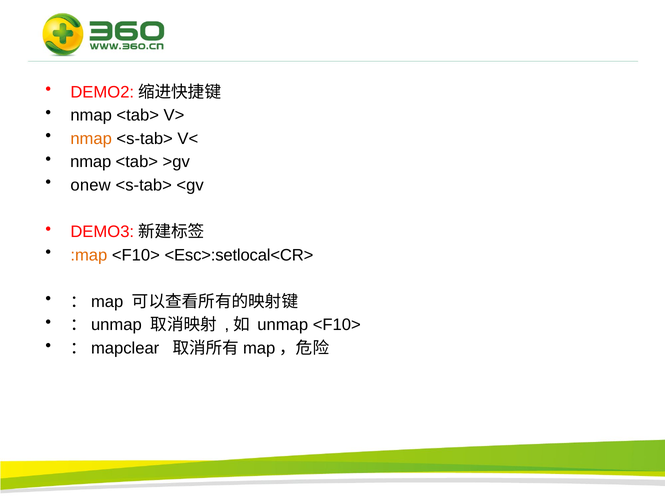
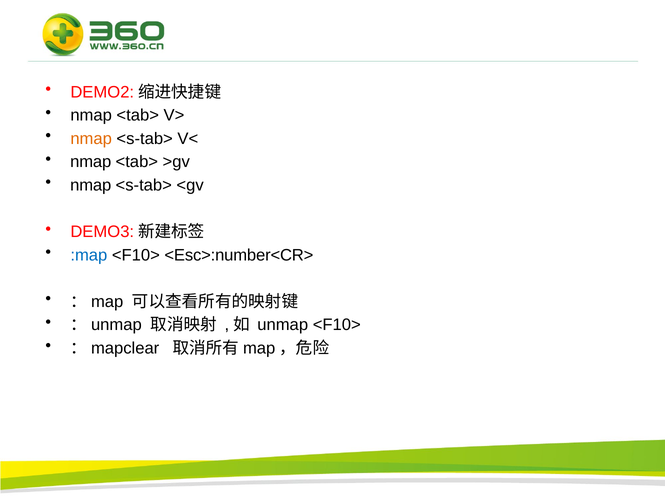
onew at (91, 185): onew -> nmap
:map colour: orange -> blue
<Esc>:setlocal<CR>: <Esc>:setlocal<CR> -> <Esc>:number<CR>
